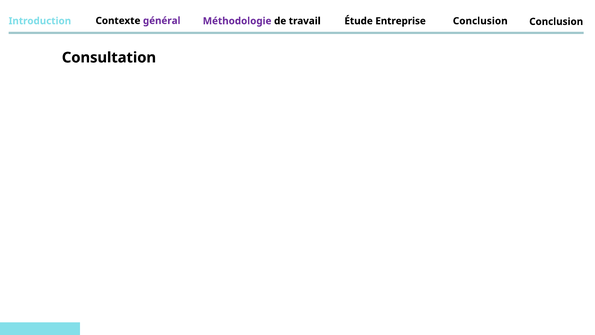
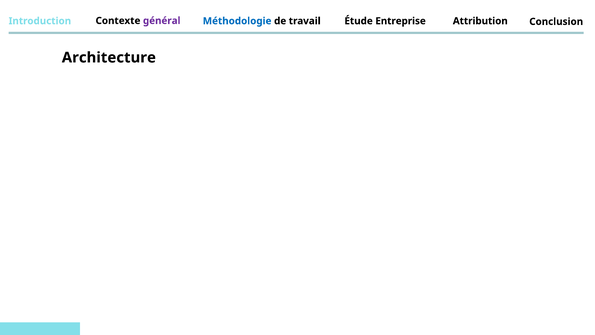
Méthodologie colour: purple -> blue
travail Conclusion: Conclusion -> Attribution
Consultation: Consultation -> Architecture
